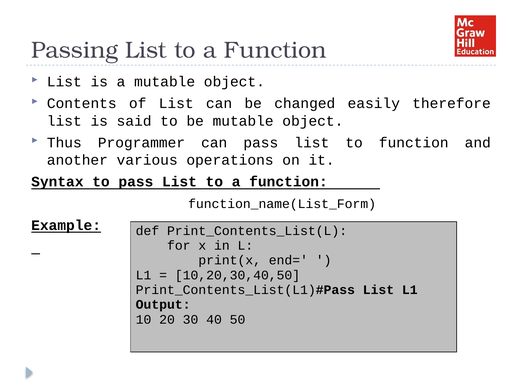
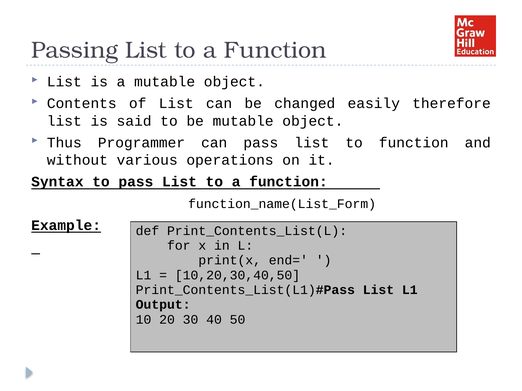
another: another -> without
